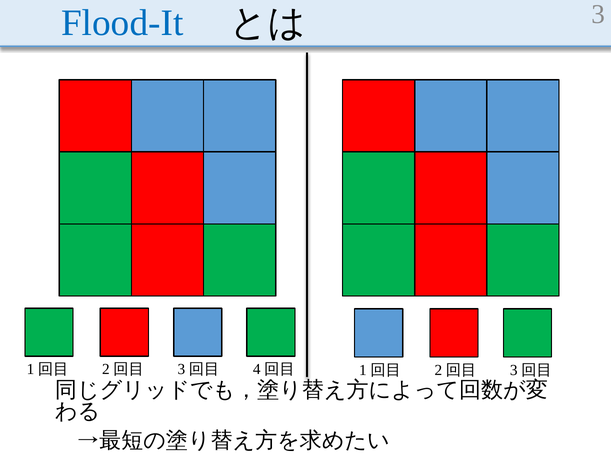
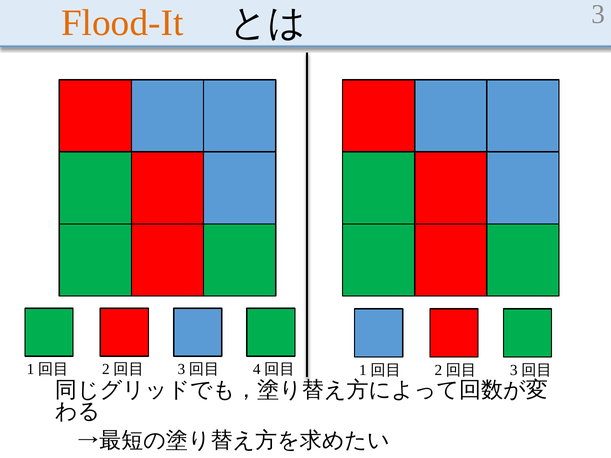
Flood-It colour: blue -> orange
